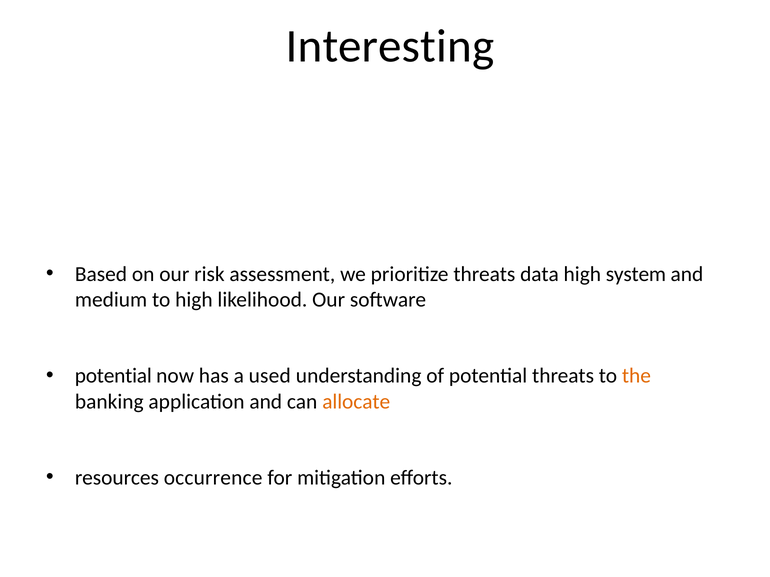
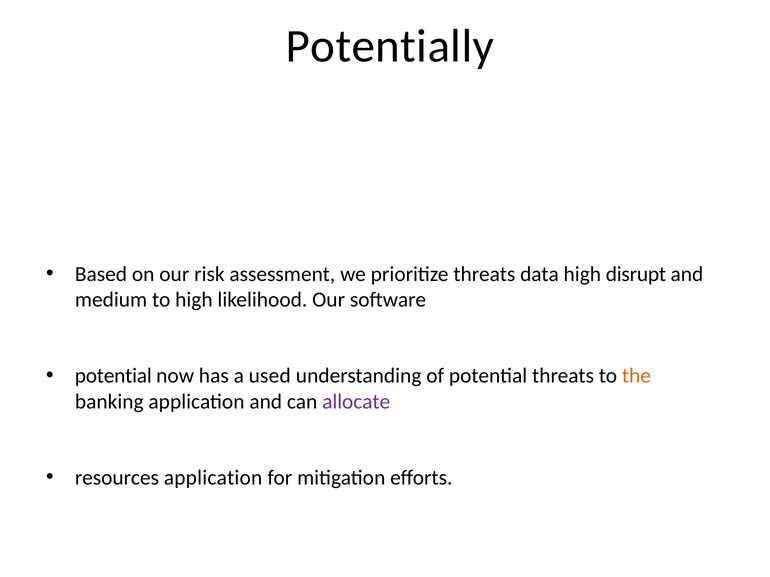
Interesting: Interesting -> Potentially
system: system -> disrupt
allocate colour: orange -> purple
resources occurrence: occurrence -> application
